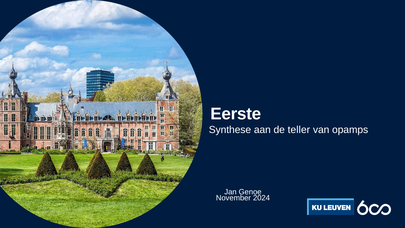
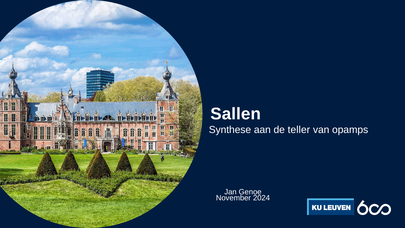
Eerste: Eerste -> Sallen
